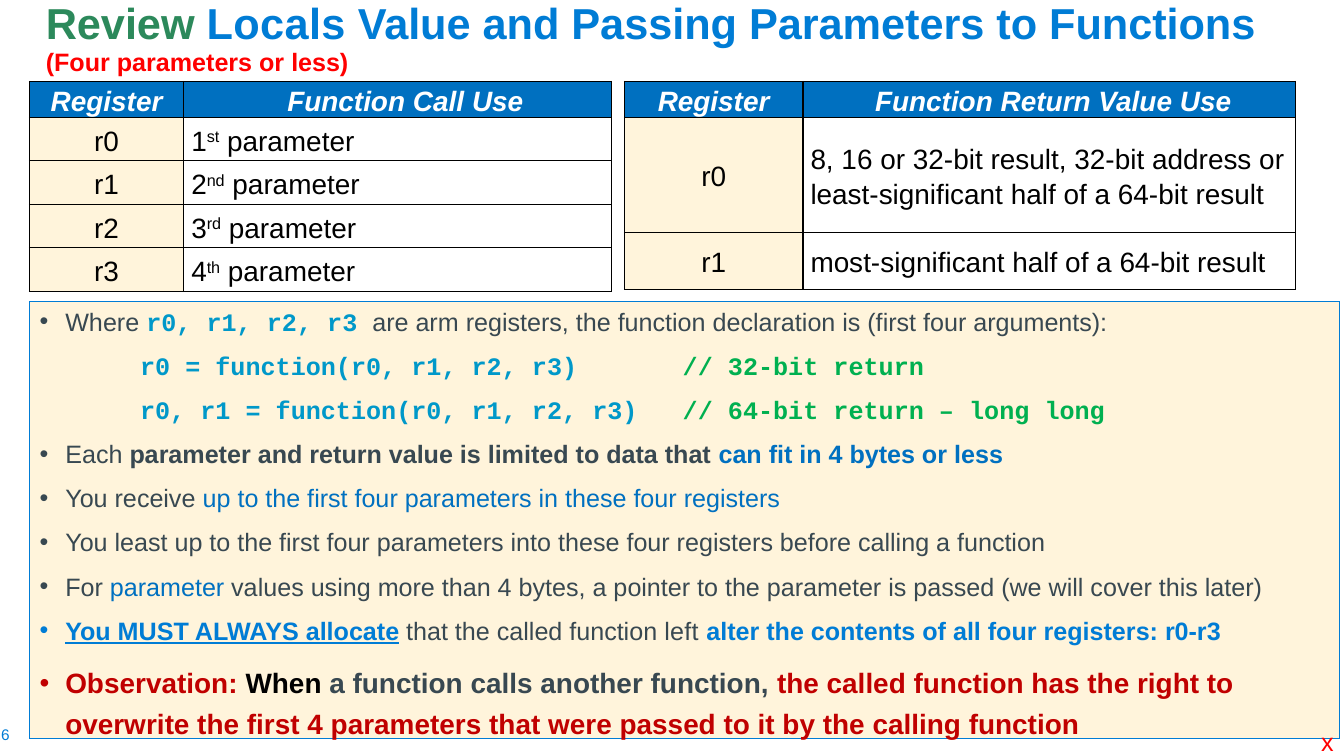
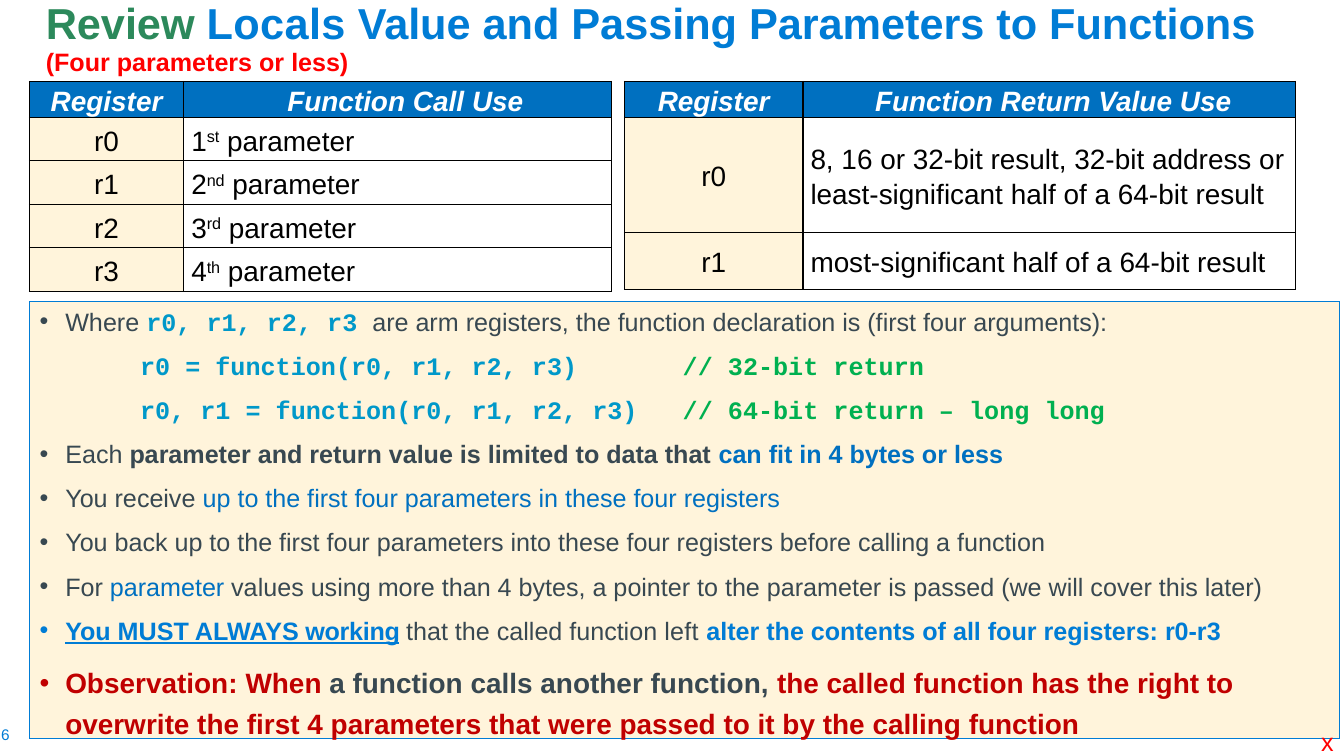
least: least -> back
allocate: allocate -> working
When colour: black -> red
